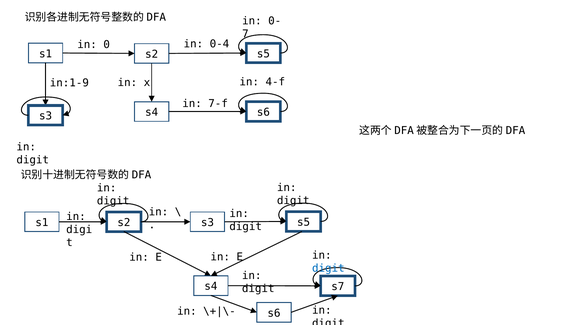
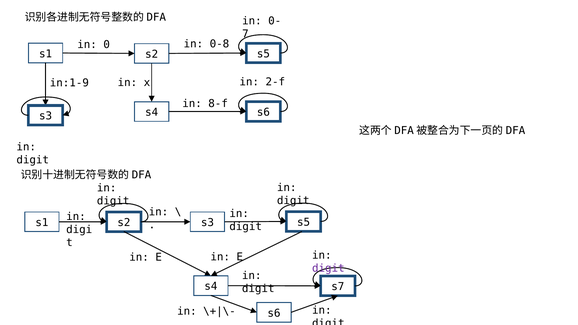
0-4: 0-4 -> 0-8
4-f: 4-f -> 2-f
7-f: 7-f -> 8-f
digit at (328, 268) colour: blue -> purple
